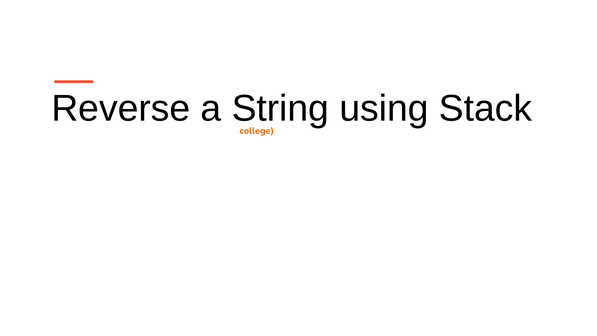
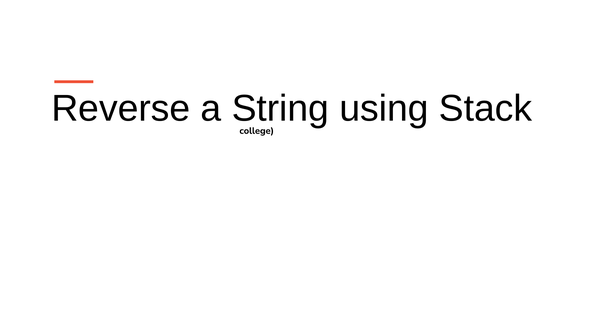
college colour: orange -> black
